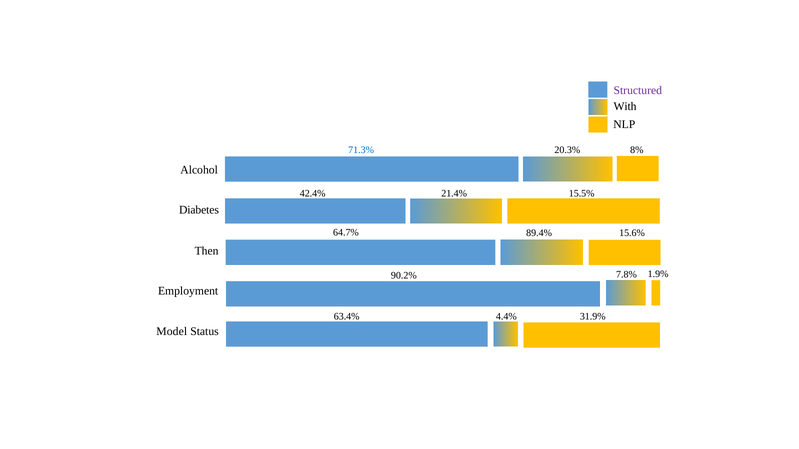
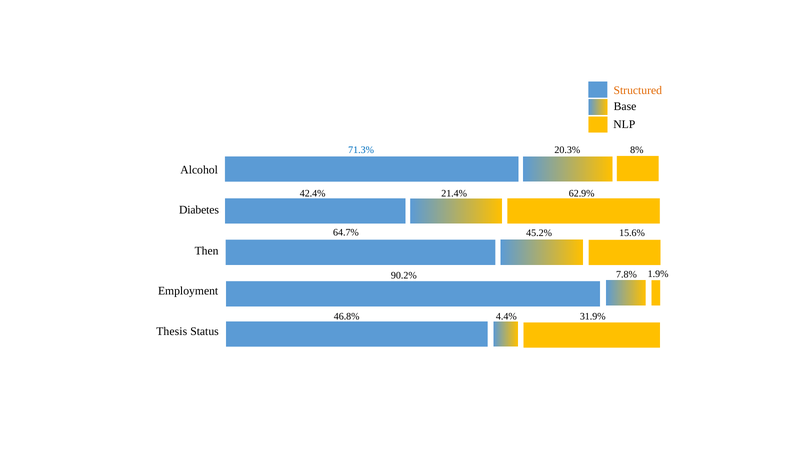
Structured colour: purple -> orange
With: With -> Base
15.5%: 15.5% -> 62.9%
89.4%: 89.4% -> 45.2%
63.4%: 63.4% -> 46.8%
Model: Model -> Thesis
